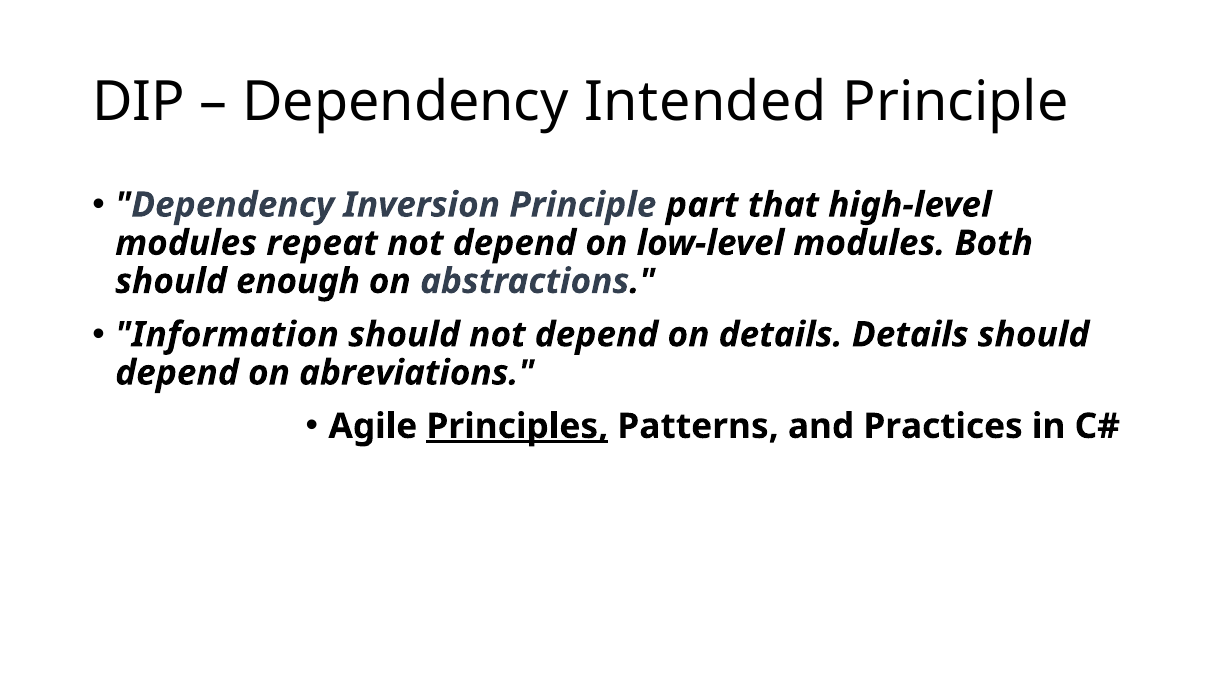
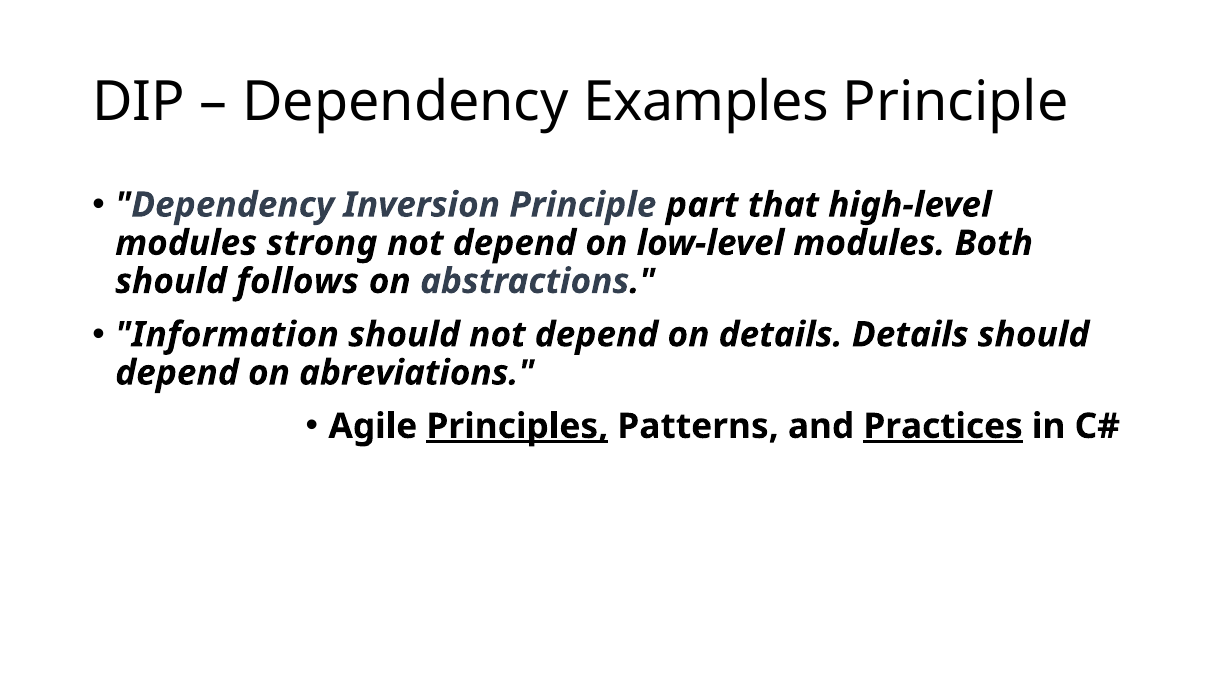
Intended: Intended -> Examples
repeat: repeat -> strong
enough: enough -> follows
Practices underline: none -> present
